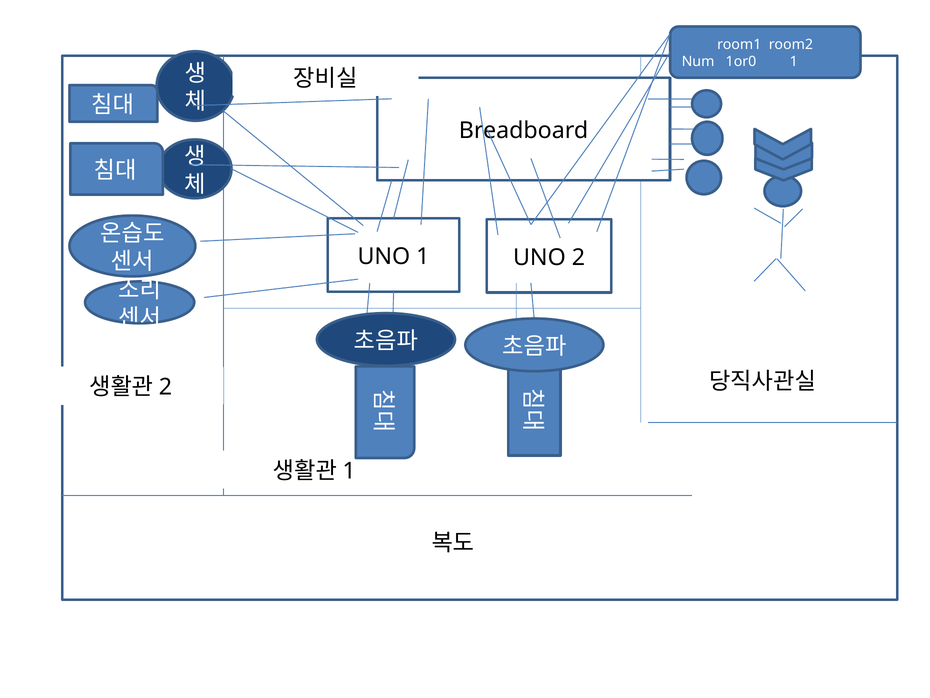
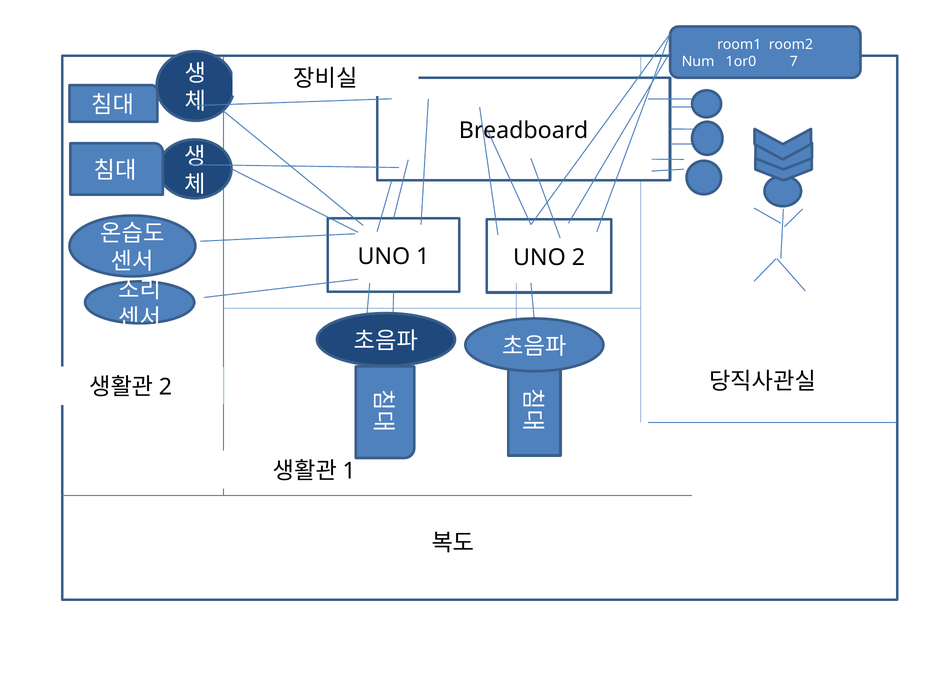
1or0 1: 1 -> 7
